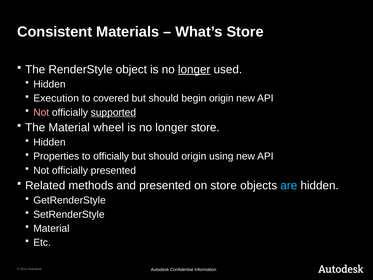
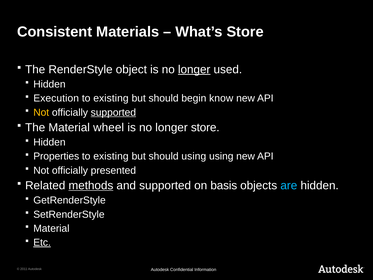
covered at (111, 98): covered -> existing
begin origin: origin -> know
Not at (41, 112) colour: pink -> yellow
officially at (111, 156): officially -> existing
should origin: origin -> using
methods underline: none -> present
and presented: presented -> supported
on store: store -> basis
Etc underline: none -> present
